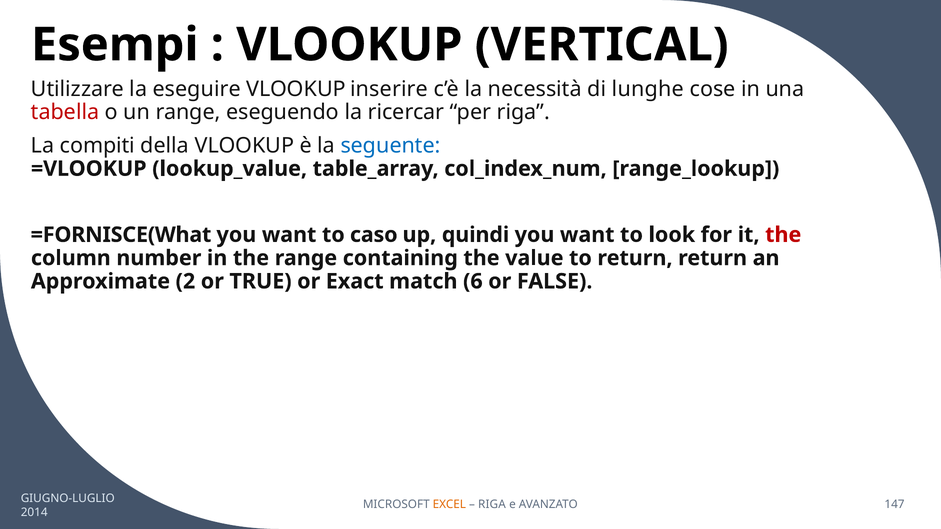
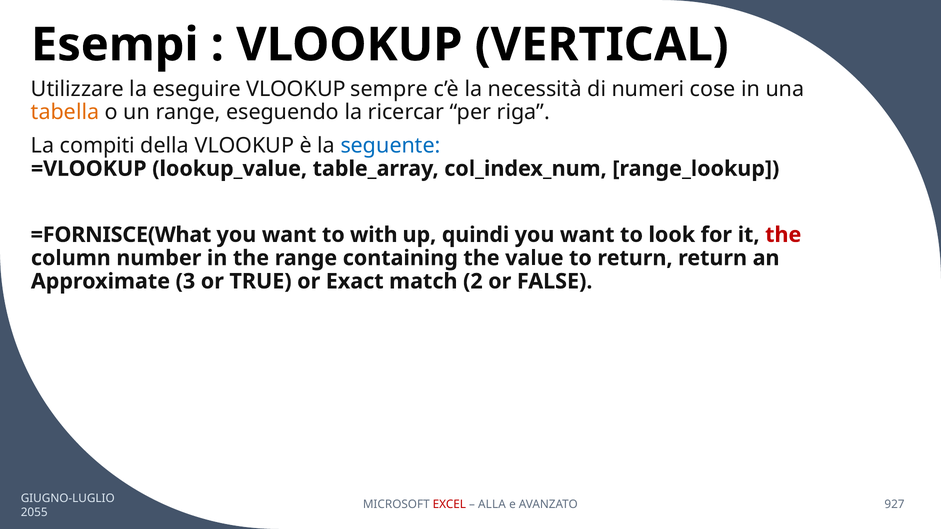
inserire: inserire -> sempre
lunghe: lunghe -> numeri
tabella colour: red -> orange
caso: caso -> with
2: 2 -> 3
6: 6 -> 2
EXCEL colour: orange -> red
RIGA at (492, 505): RIGA -> ALLA
147: 147 -> 927
2014: 2014 -> 2055
